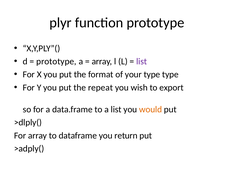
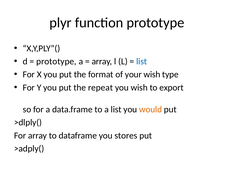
list at (142, 61) colour: purple -> blue
your type: type -> wish
return: return -> stores
